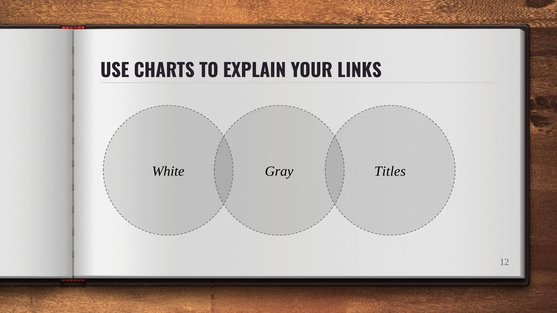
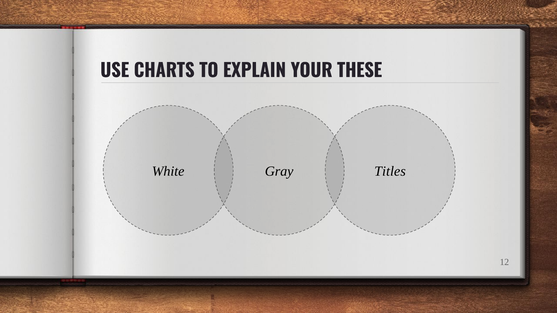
LINKS: LINKS -> THESE
